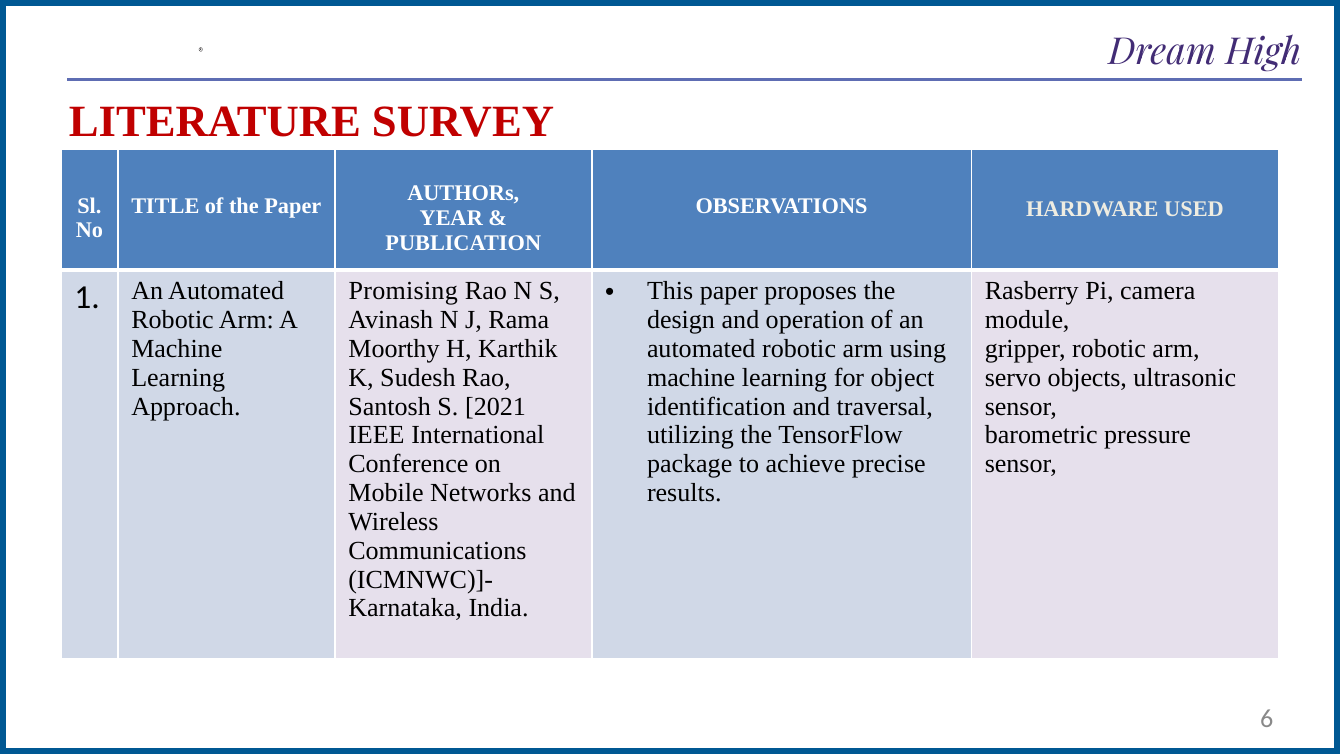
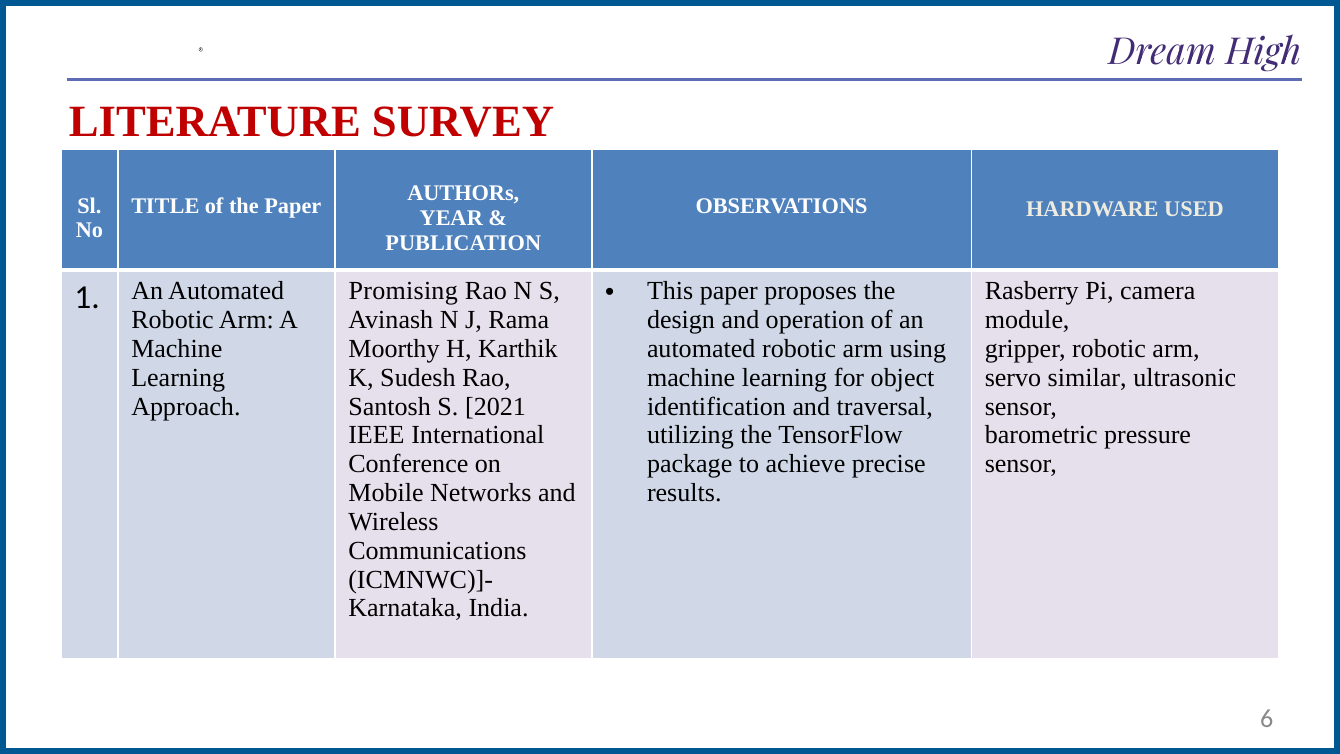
objects: objects -> similar
